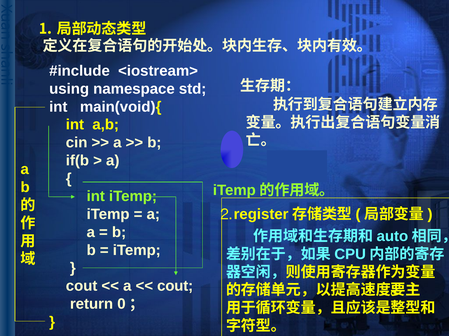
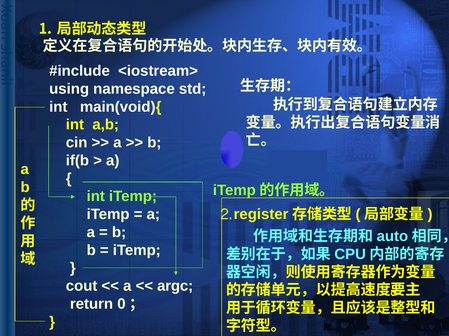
cout at (175, 287): cout -> argc
